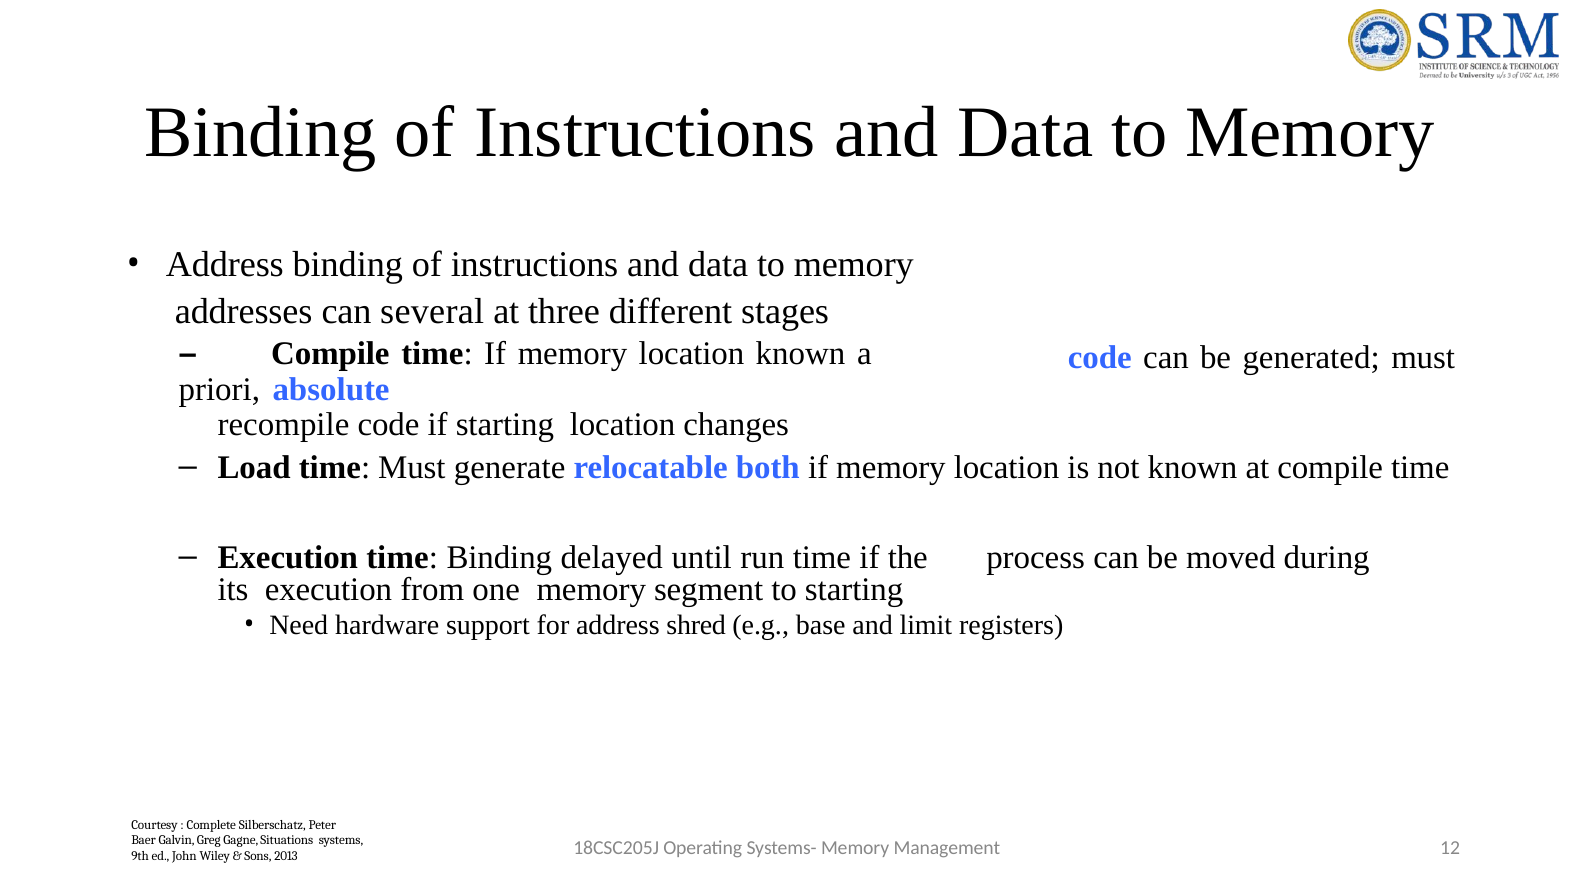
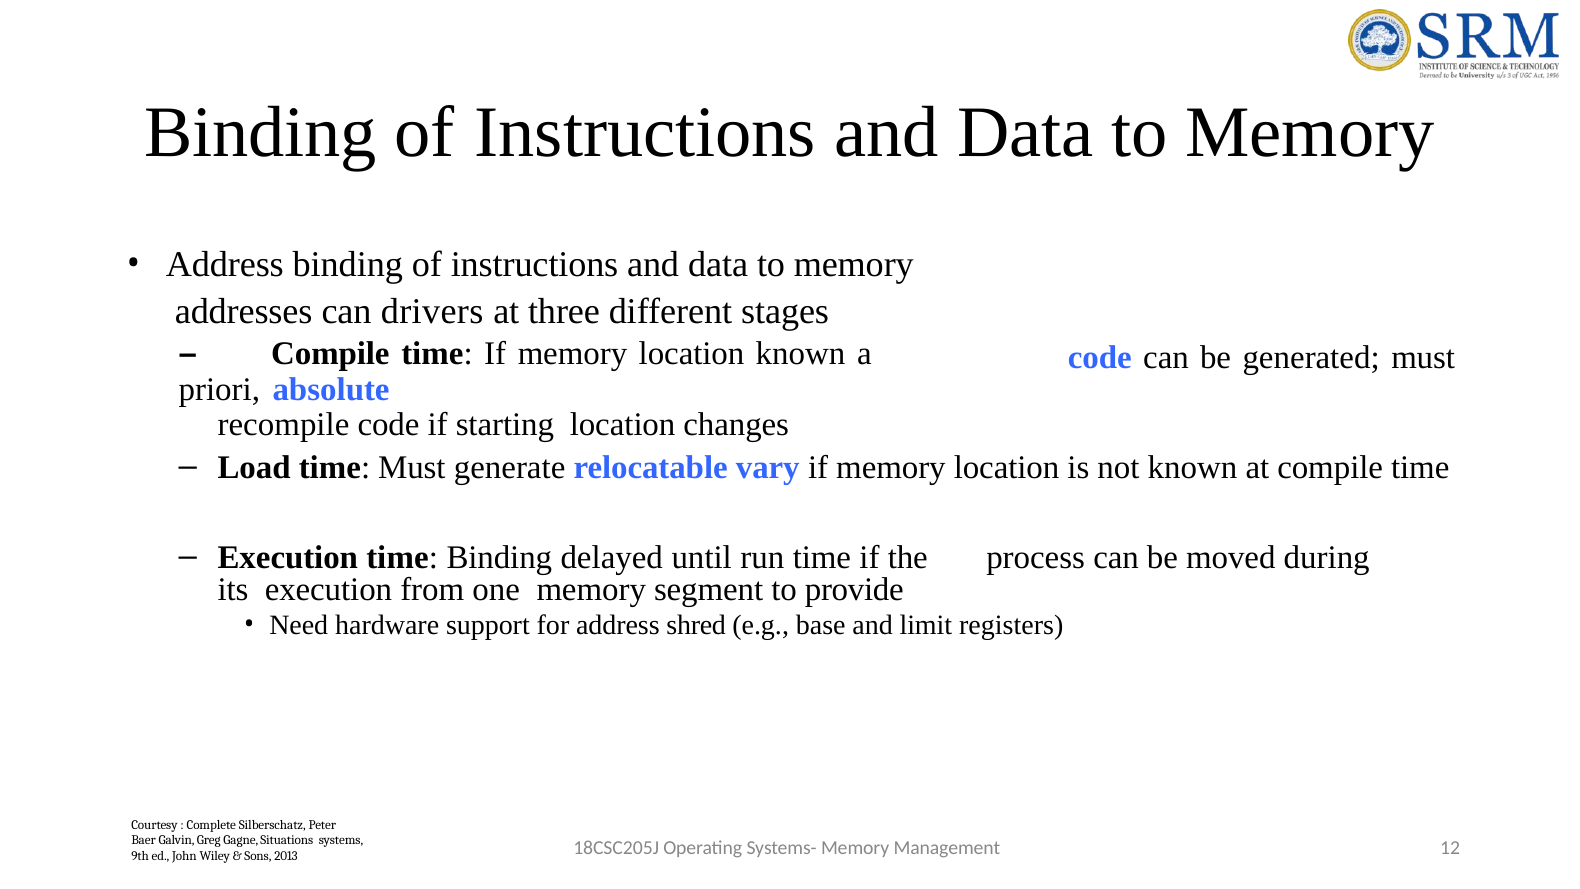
several: several -> drivers
both: both -> vary
to starting: starting -> provide
